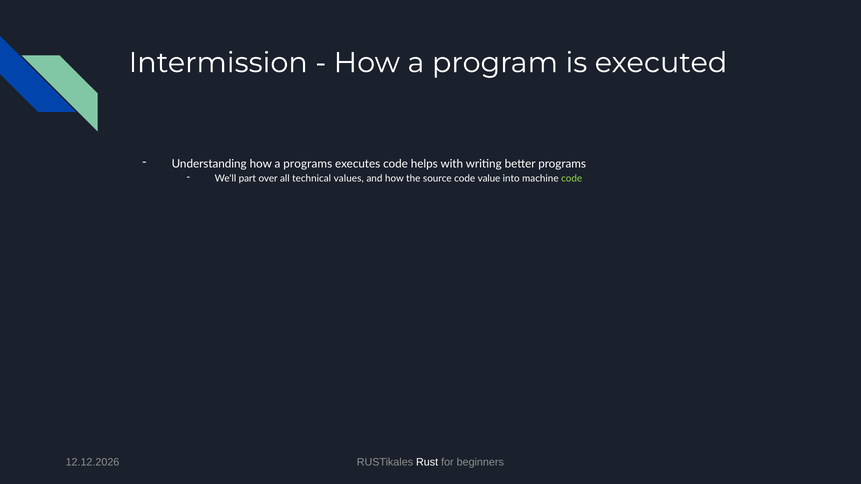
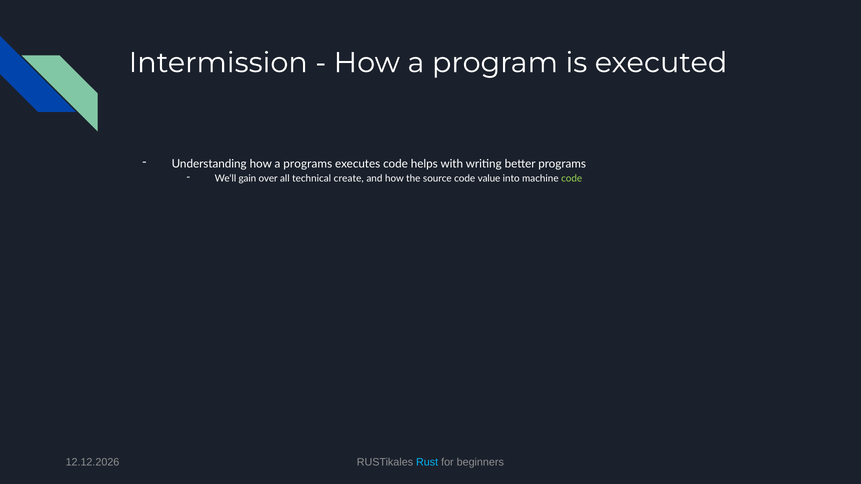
part: part -> gain
values: values -> create
Rust colour: white -> light blue
